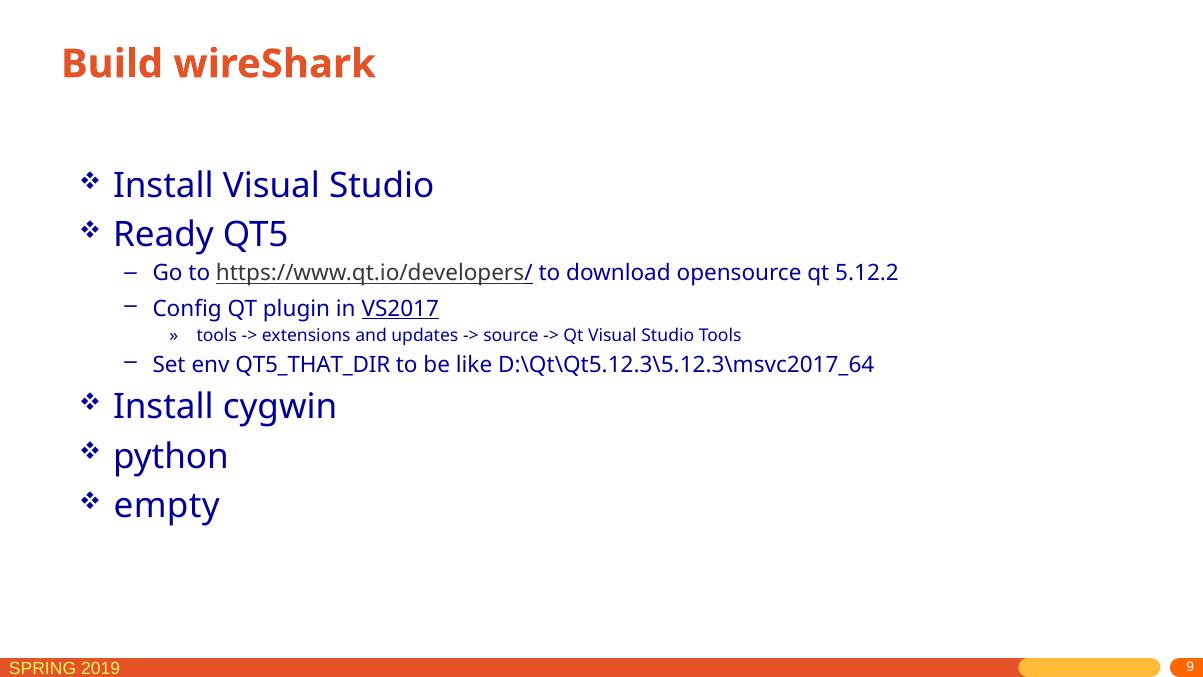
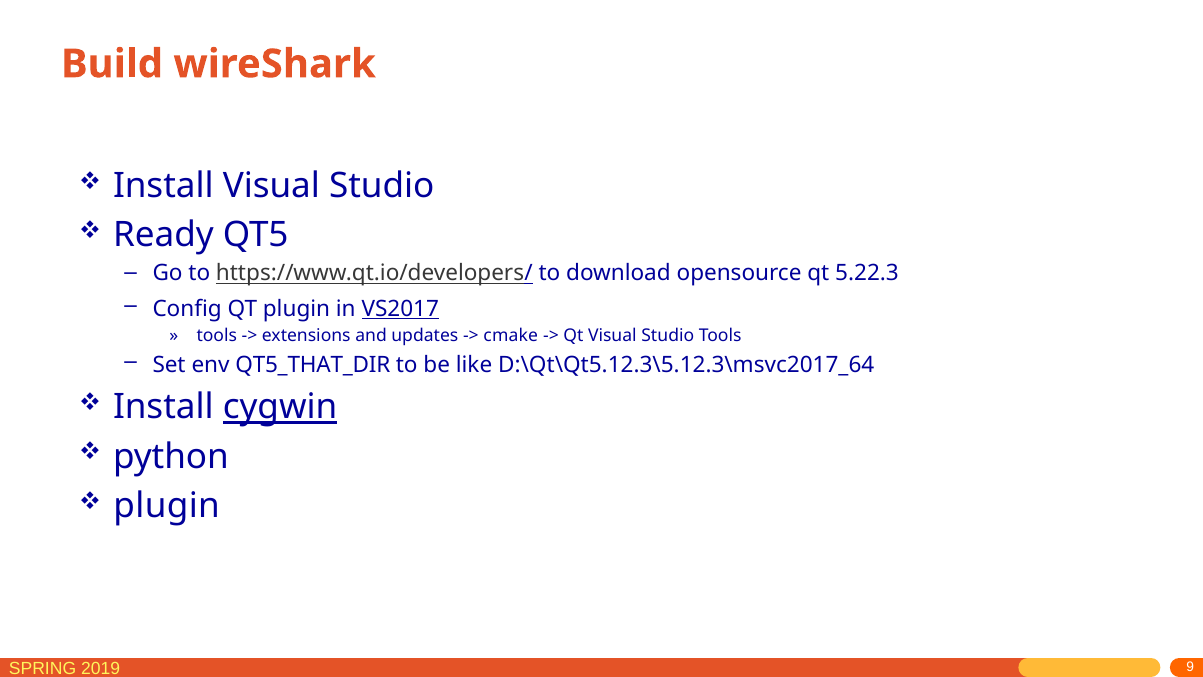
5.12.2: 5.12.2 -> 5.22.3
source: source -> cmake
cygwin underline: none -> present
empty at (167, 506): empty -> plugin
